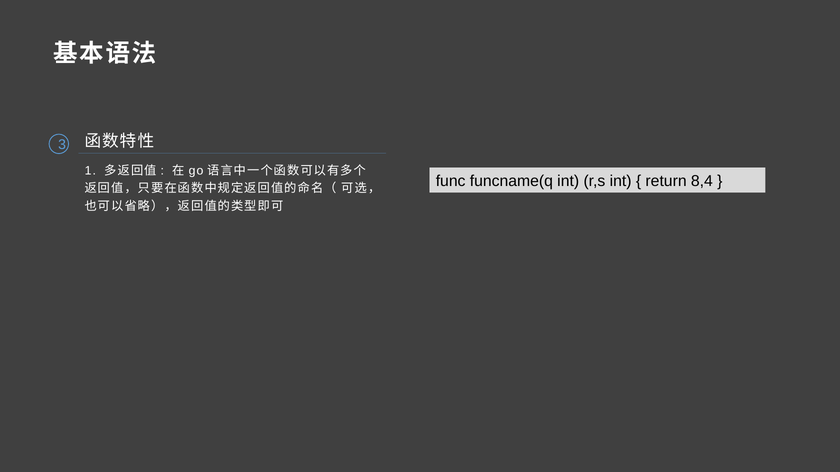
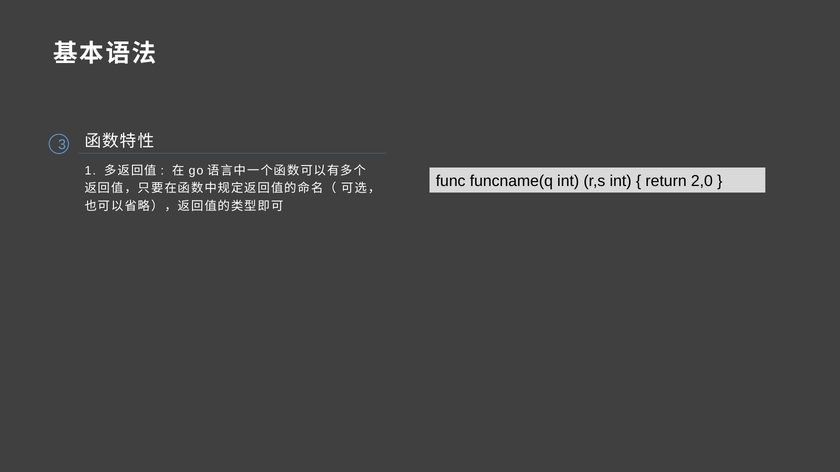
8,4: 8,4 -> 2,0
